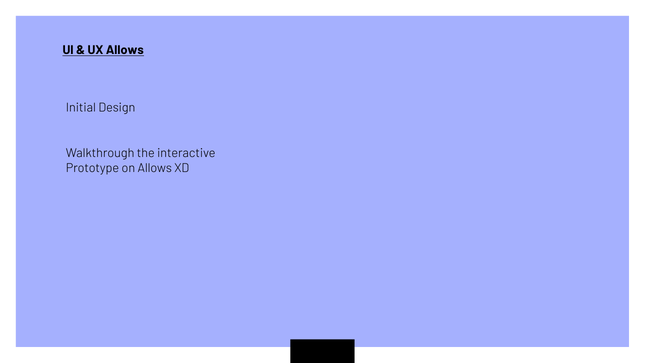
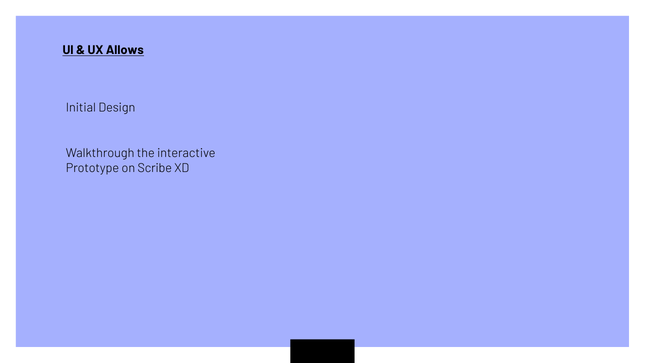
on Allows: Allows -> Scribe
